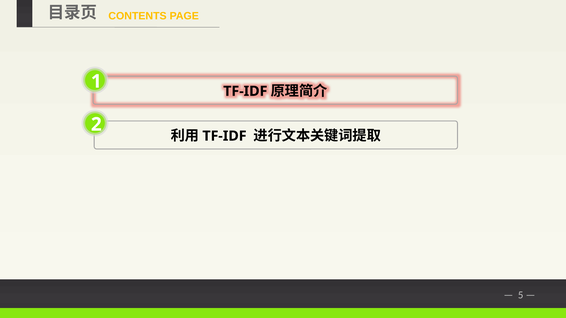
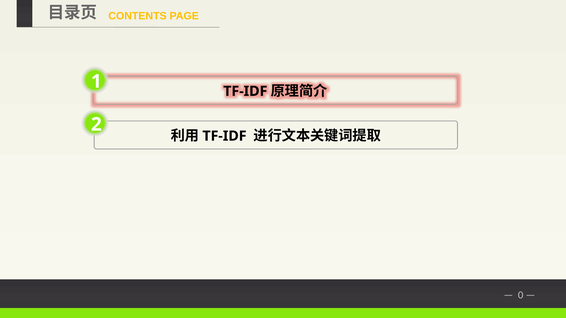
5: 5 -> 0
